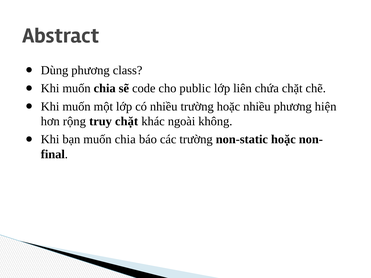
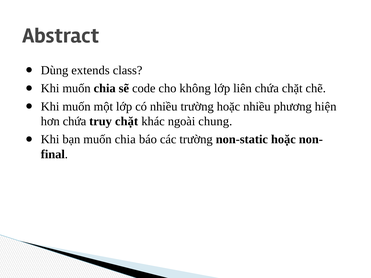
Dùng phương: phương -> extends
public: public -> không
hơn rộng: rộng -> chứa
không: không -> chung
